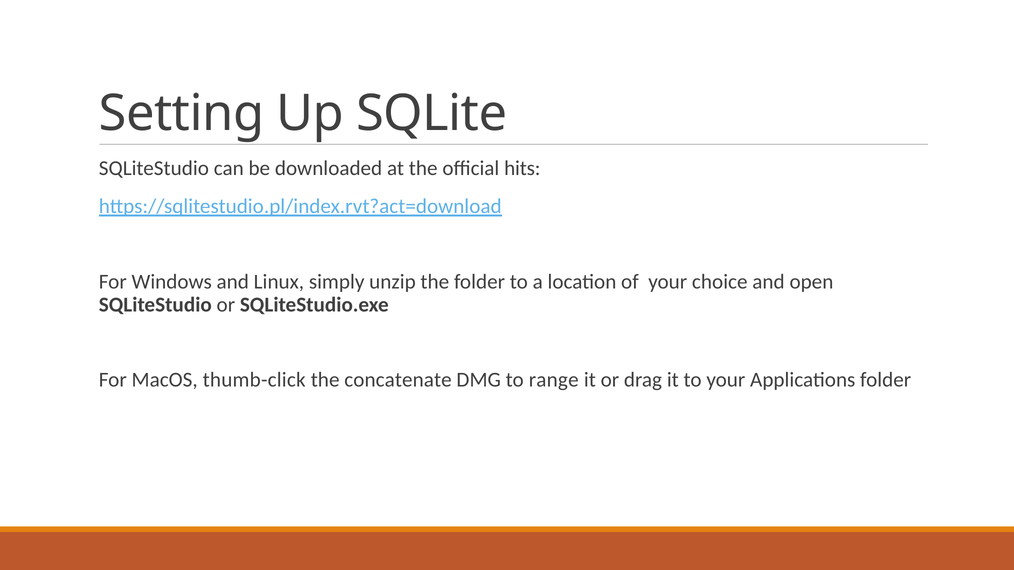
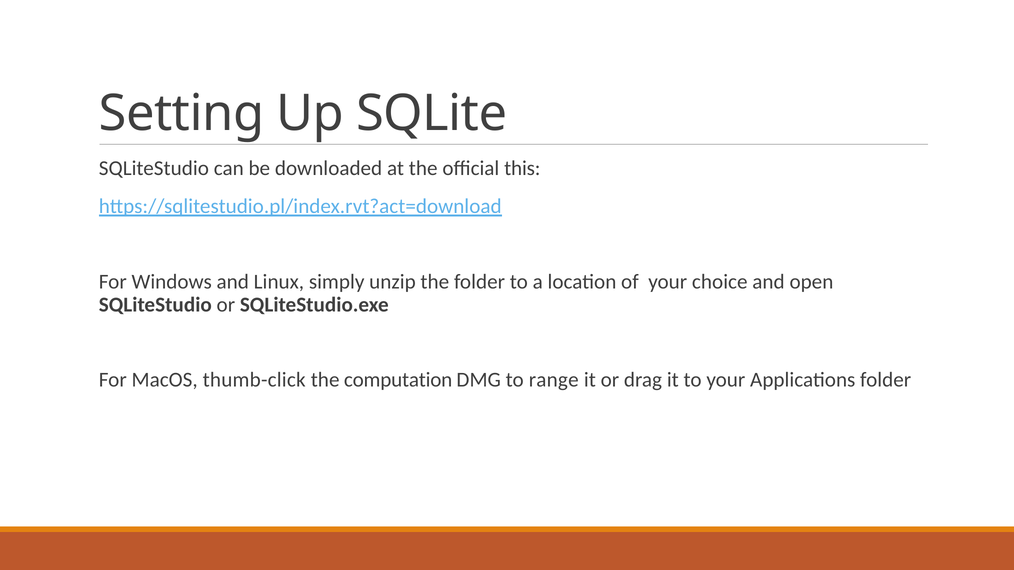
hits: hits -> this
concatenate: concatenate -> computation
